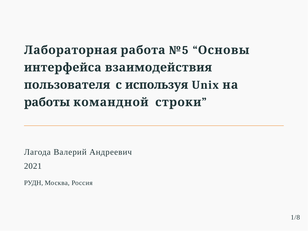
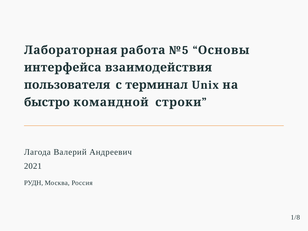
используя: используя -> терминал
работы: работы -> быстро
